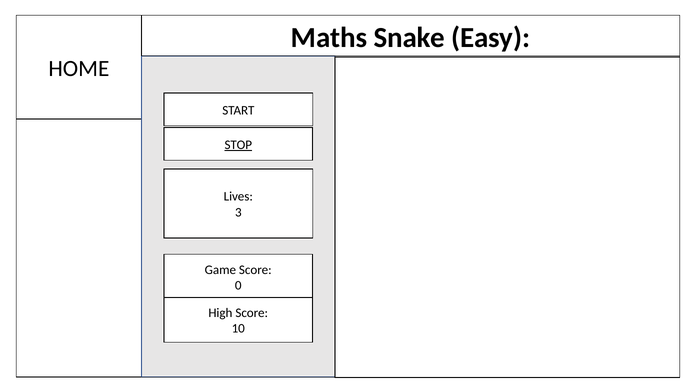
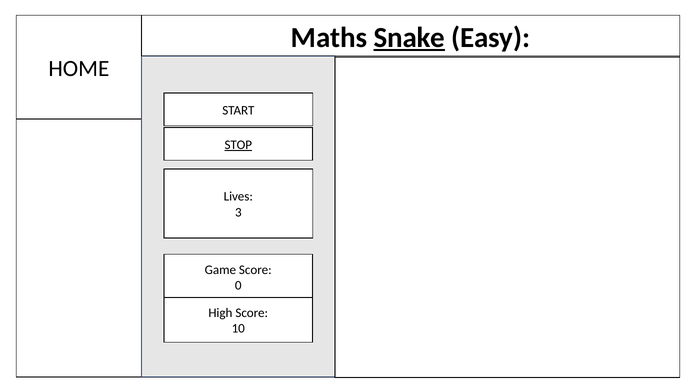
Snake underline: none -> present
